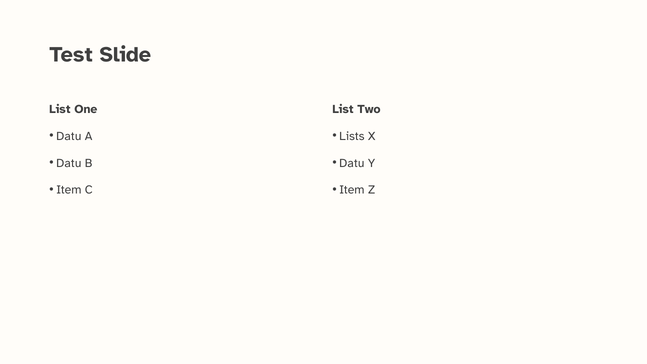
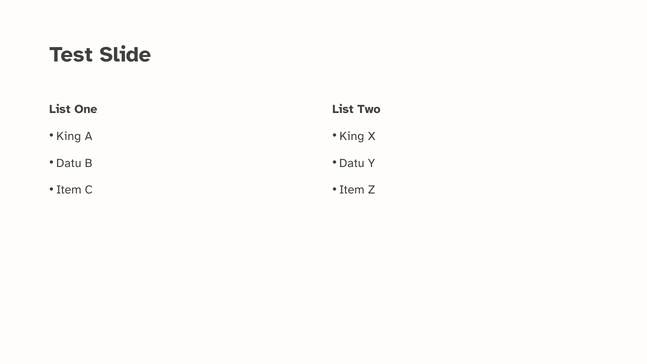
Datu at (69, 136): Datu -> King
Lists at (352, 136): Lists -> King
